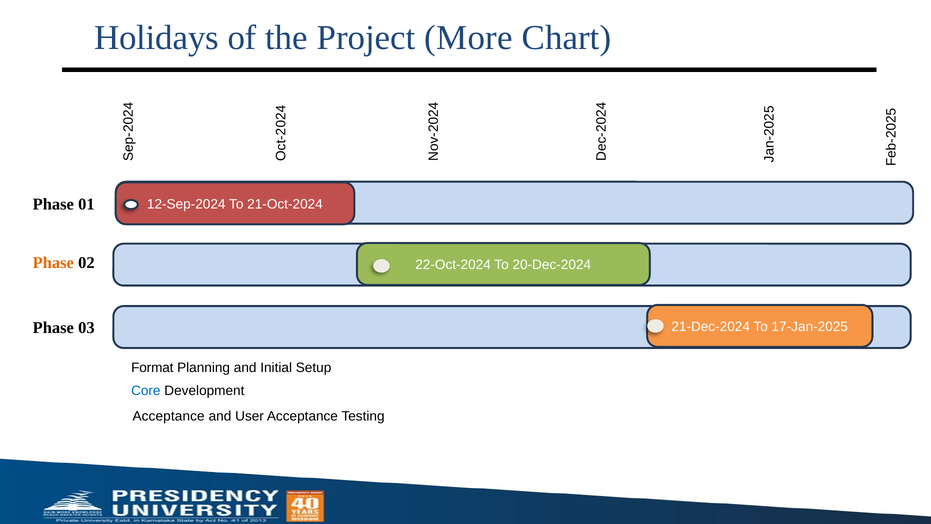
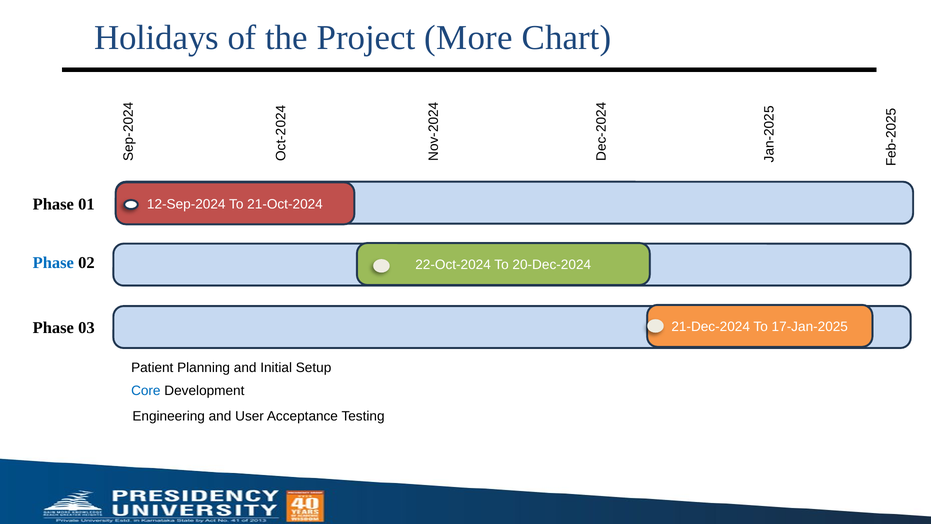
Phase at (53, 262) colour: orange -> blue
Format: Format -> Patient
Acceptance at (169, 416): Acceptance -> Engineering
